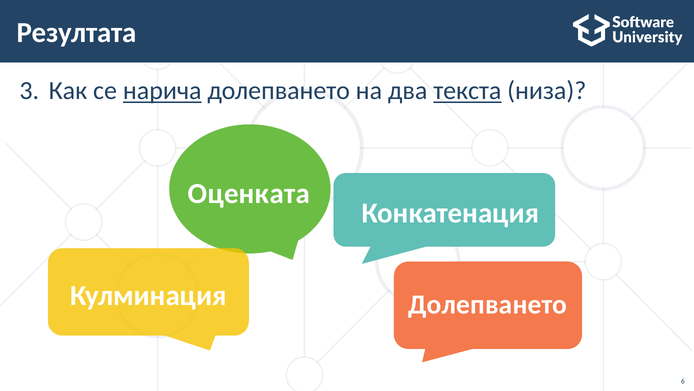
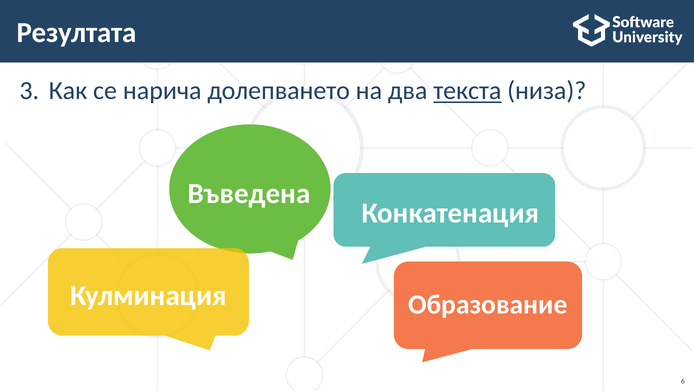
нарича underline: present -> none
Оценката: Оценката -> Въведена
Кулминация Долепването: Долепването -> Образование
